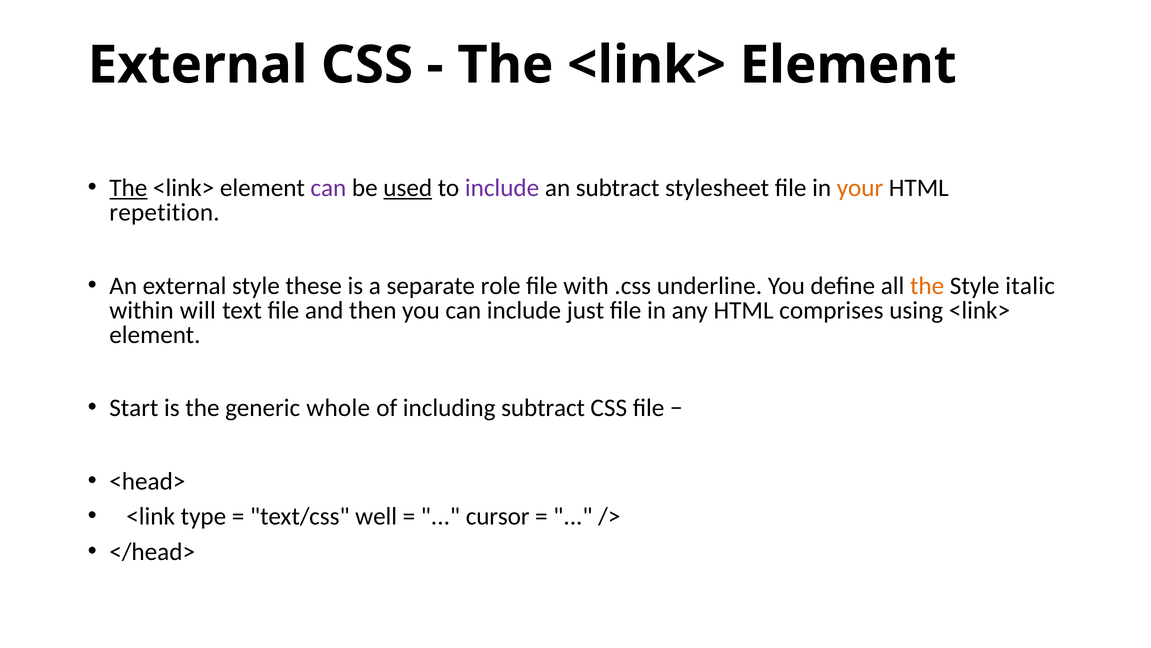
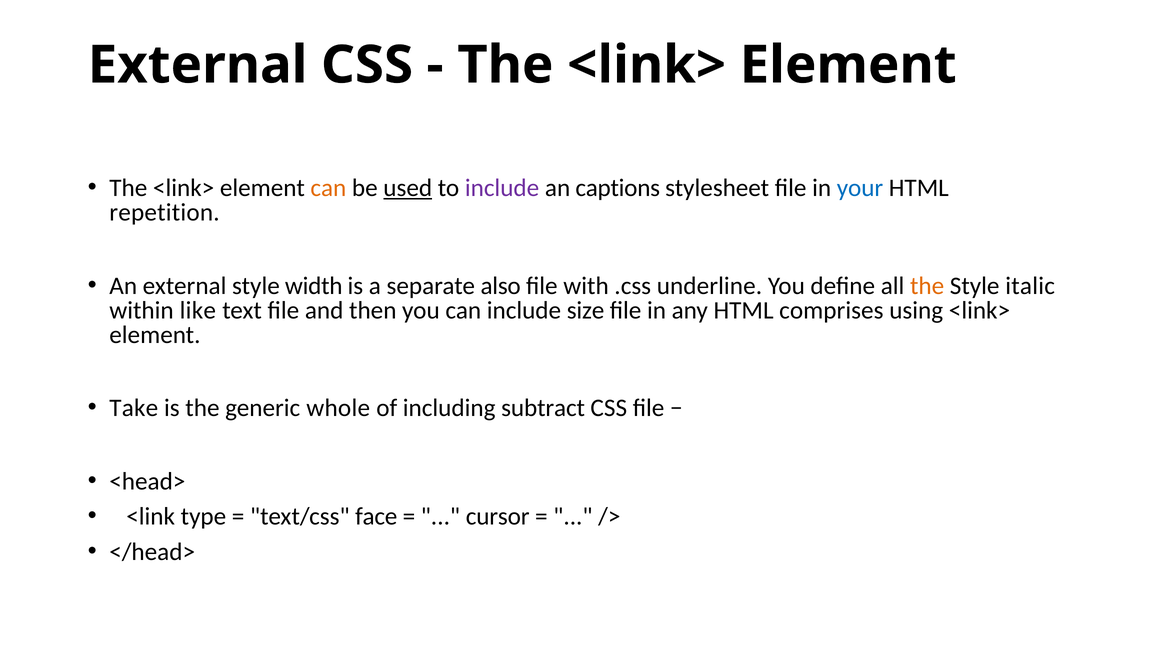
The at (128, 188) underline: present -> none
can at (328, 188) colour: purple -> orange
an subtract: subtract -> captions
your colour: orange -> blue
these: these -> width
role: role -> also
will: will -> like
just: just -> size
Start: Start -> Take
well: well -> face
